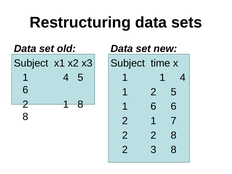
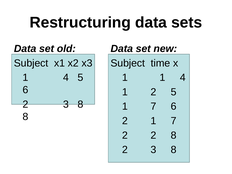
1 at (66, 104): 1 -> 3
6 at (154, 106): 6 -> 7
